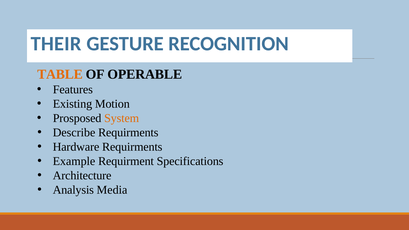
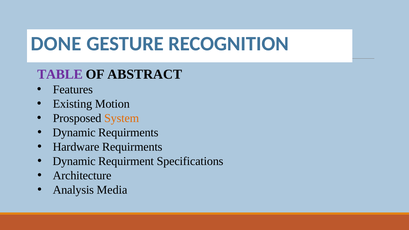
THEIR: THEIR -> DONE
TABLE colour: orange -> purple
OPERABLE: OPERABLE -> ABSTRACT
Describe at (74, 133): Describe -> Dynamic
Example at (74, 161): Example -> Dynamic
